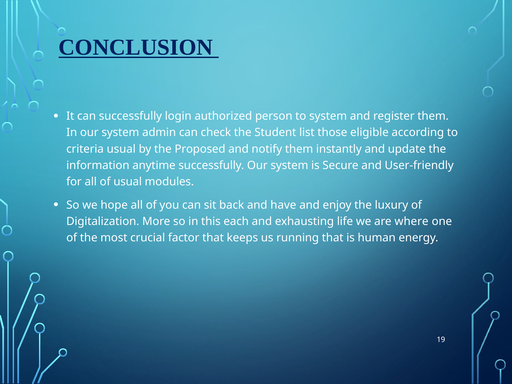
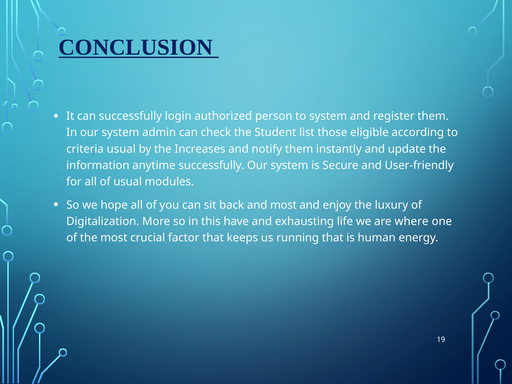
Proposed: Proposed -> Increases
and have: have -> most
each: each -> have
